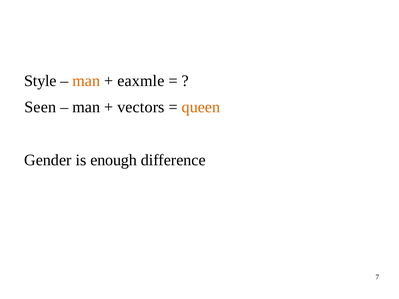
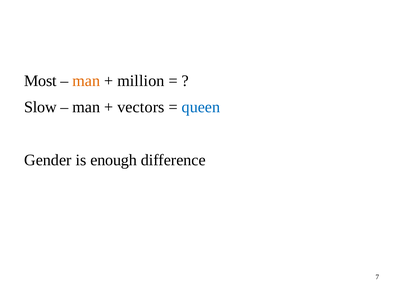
Style: Style -> Most
eaxmle: eaxmle -> million
Seen: Seen -> Slow
queen colour: orange -> blue
